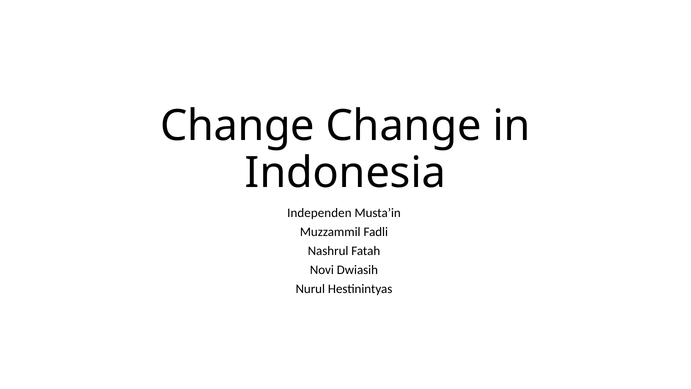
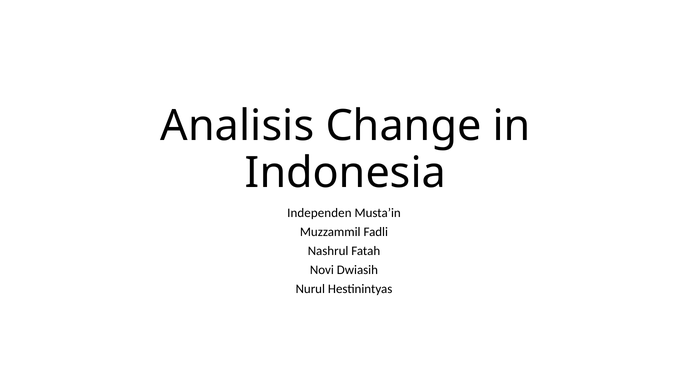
Change at (238, 126): Change -> Analisis
